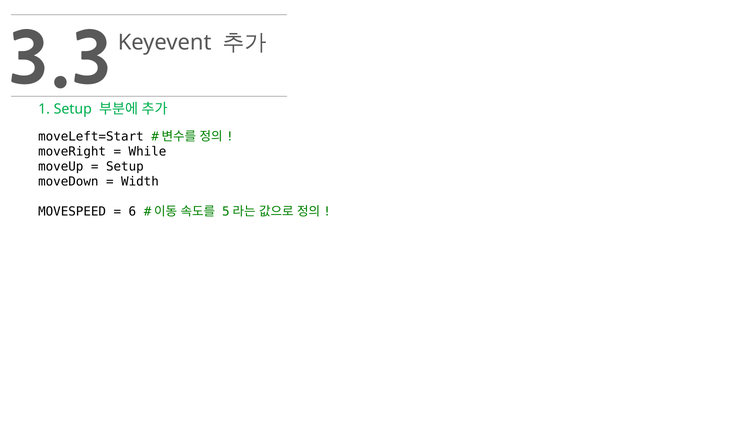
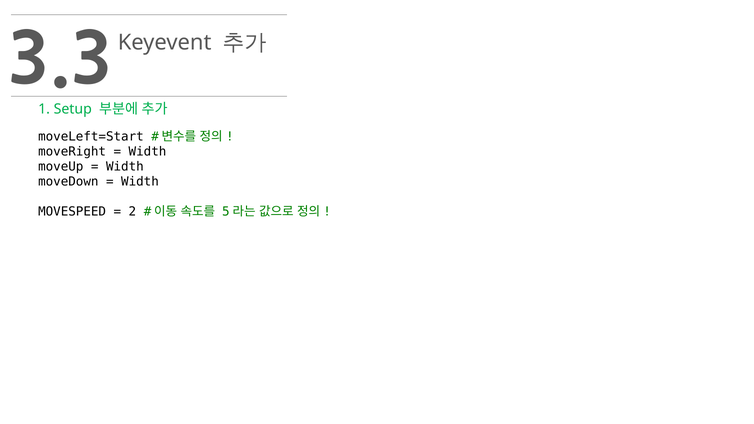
While at (148, 151): While -> Width
Setup at (125, 167): Setup -> Width
6: 6 -> 2
